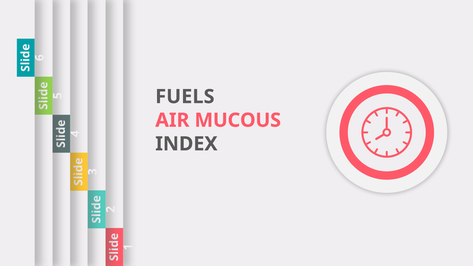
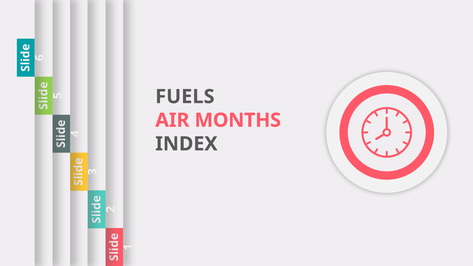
MUCOUS: MUCOUS -> MONTHS
